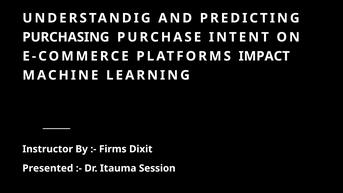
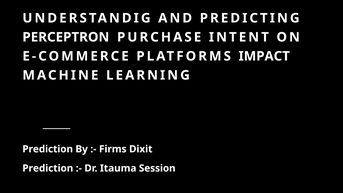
PURCHASING: PURCHASING -> PERCEPTRON
Instructor at (48, 149): Instructor -> Prediction
Presented at (48, 168): Presented -> Prediction
